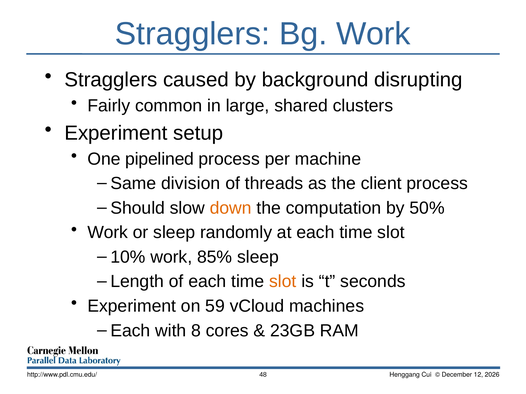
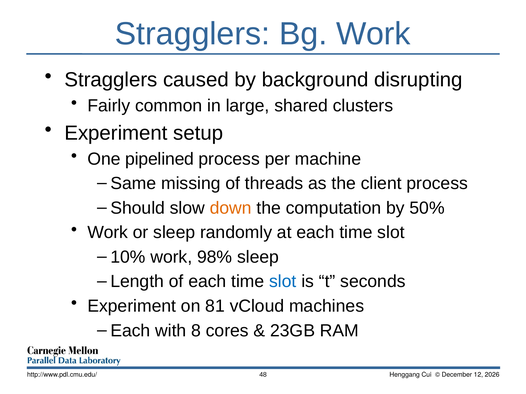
division: division -> missing
85%: 85% -> 98%
slot at (283, 282) colour: orange -> blue
59: 59 -> 81
